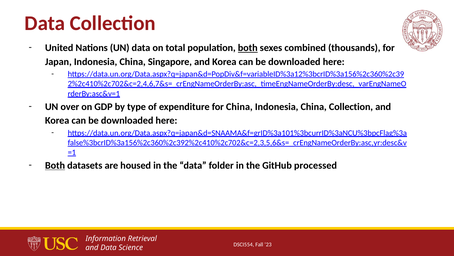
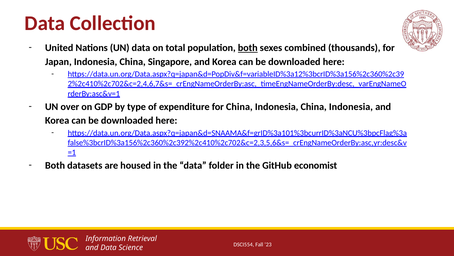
Indonesia China Collection: Collection -> Indonesia
Both at (55, 165) underline: present -> none
processed: processed -> economist
